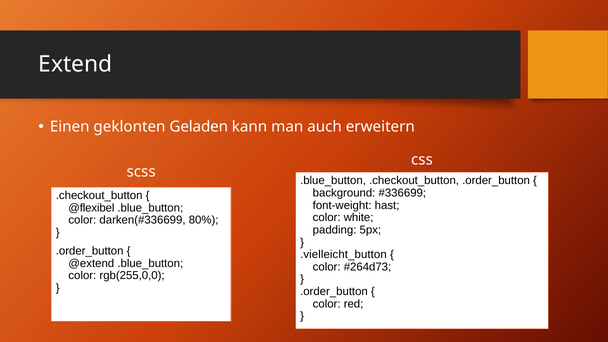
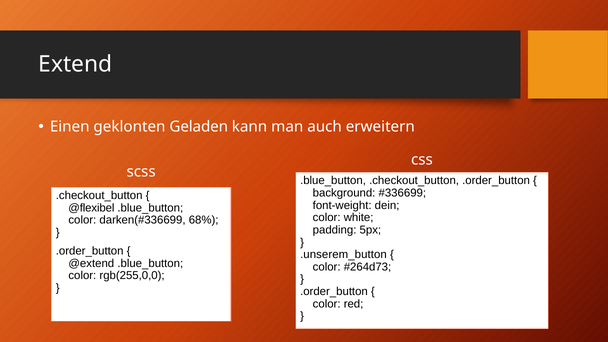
hast: hast -> dein
80%: 80% -> 68%
.vielleicht_button: .vielleicht_button -> .unserem_button
